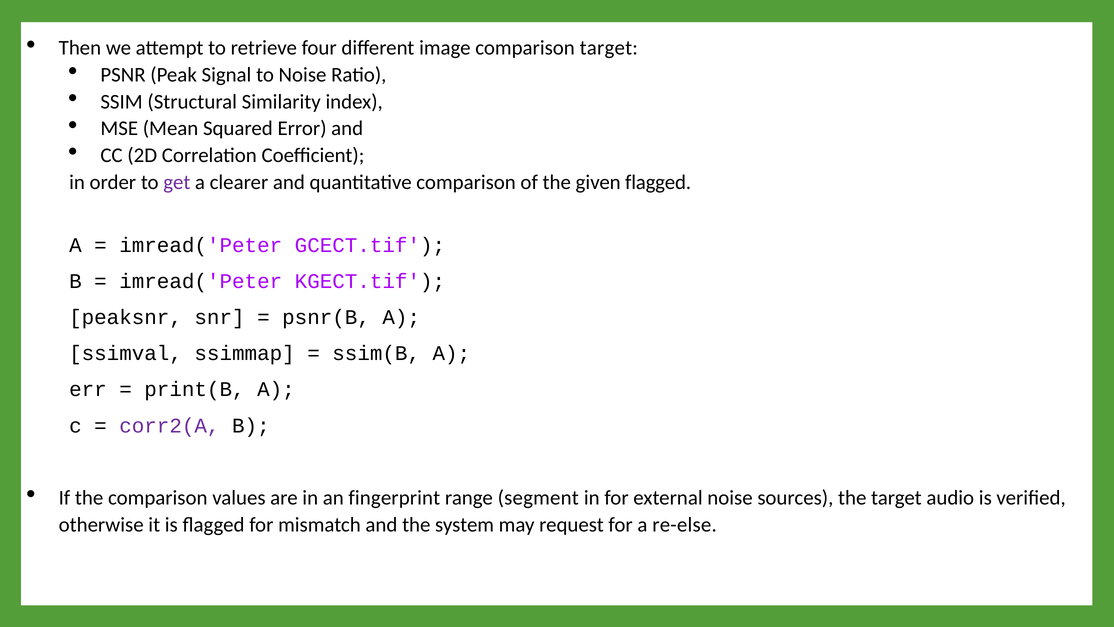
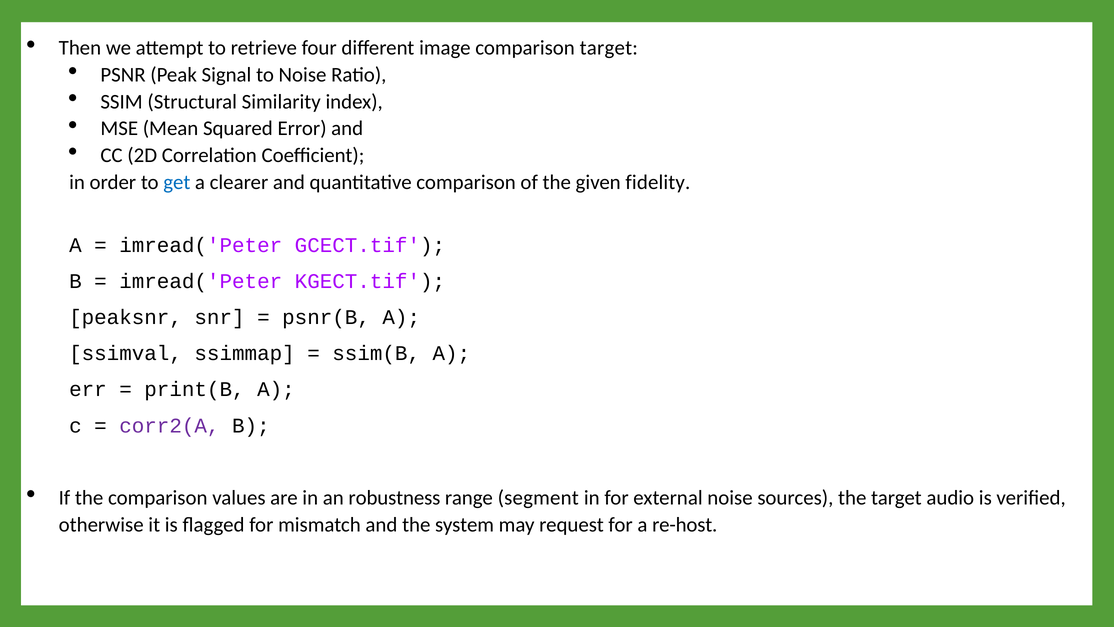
get colour: purple -> blue
given flagged: flagged -> fidelity
fingerprint: fingerprint -> robustness
re-else: re-else -> re-host
